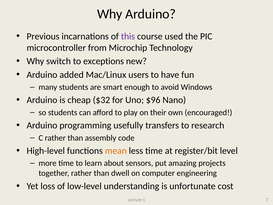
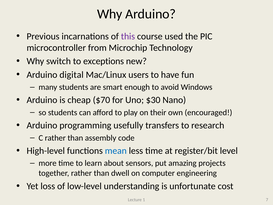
added: added -> digital
$32: $32 -> $70
$96: $96 -> $30
mean colour: orange -> blue
